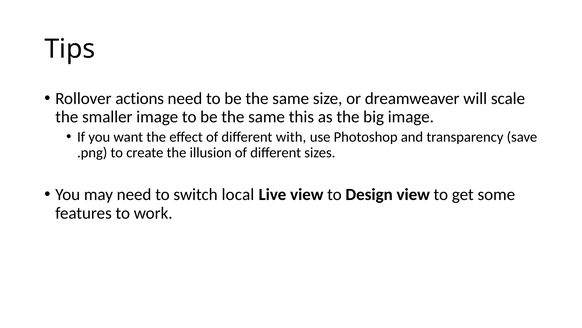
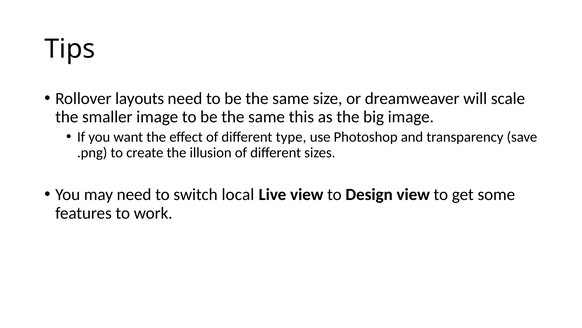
actions: actions -> layouts
with: with -> type
